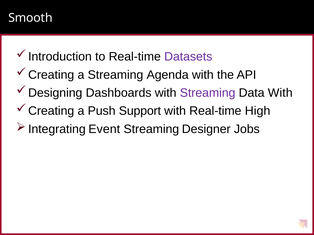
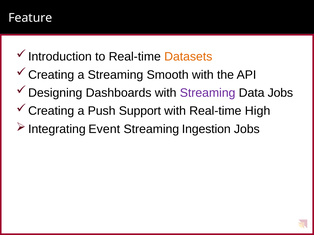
Smooth: Smooth -> Feature
Datasets colour: purple -> orange
Agenda: Agenda -> Smooth
Data With: With -> Jobs
Designer: Designer -> Ingestion
